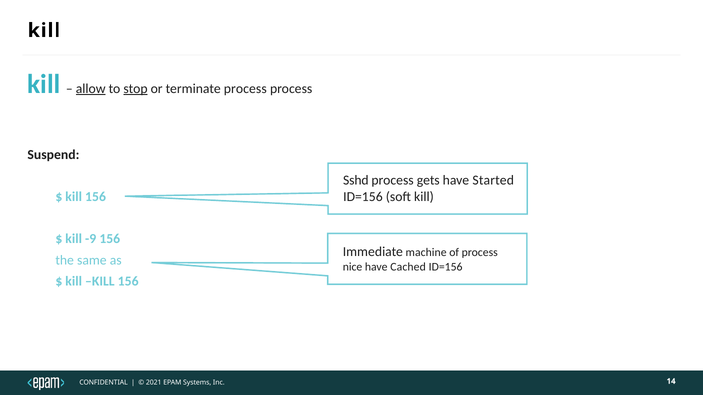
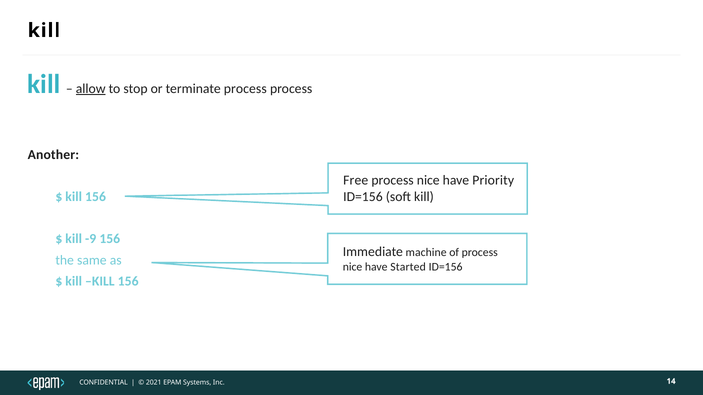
stop underline: present -> none
Suspend: Suspend -> Another
Sshd: Sshd -> Free
gets at (428, 181): gets -> nice
Started: Started -> Priority
Cached: Cached -> Started
